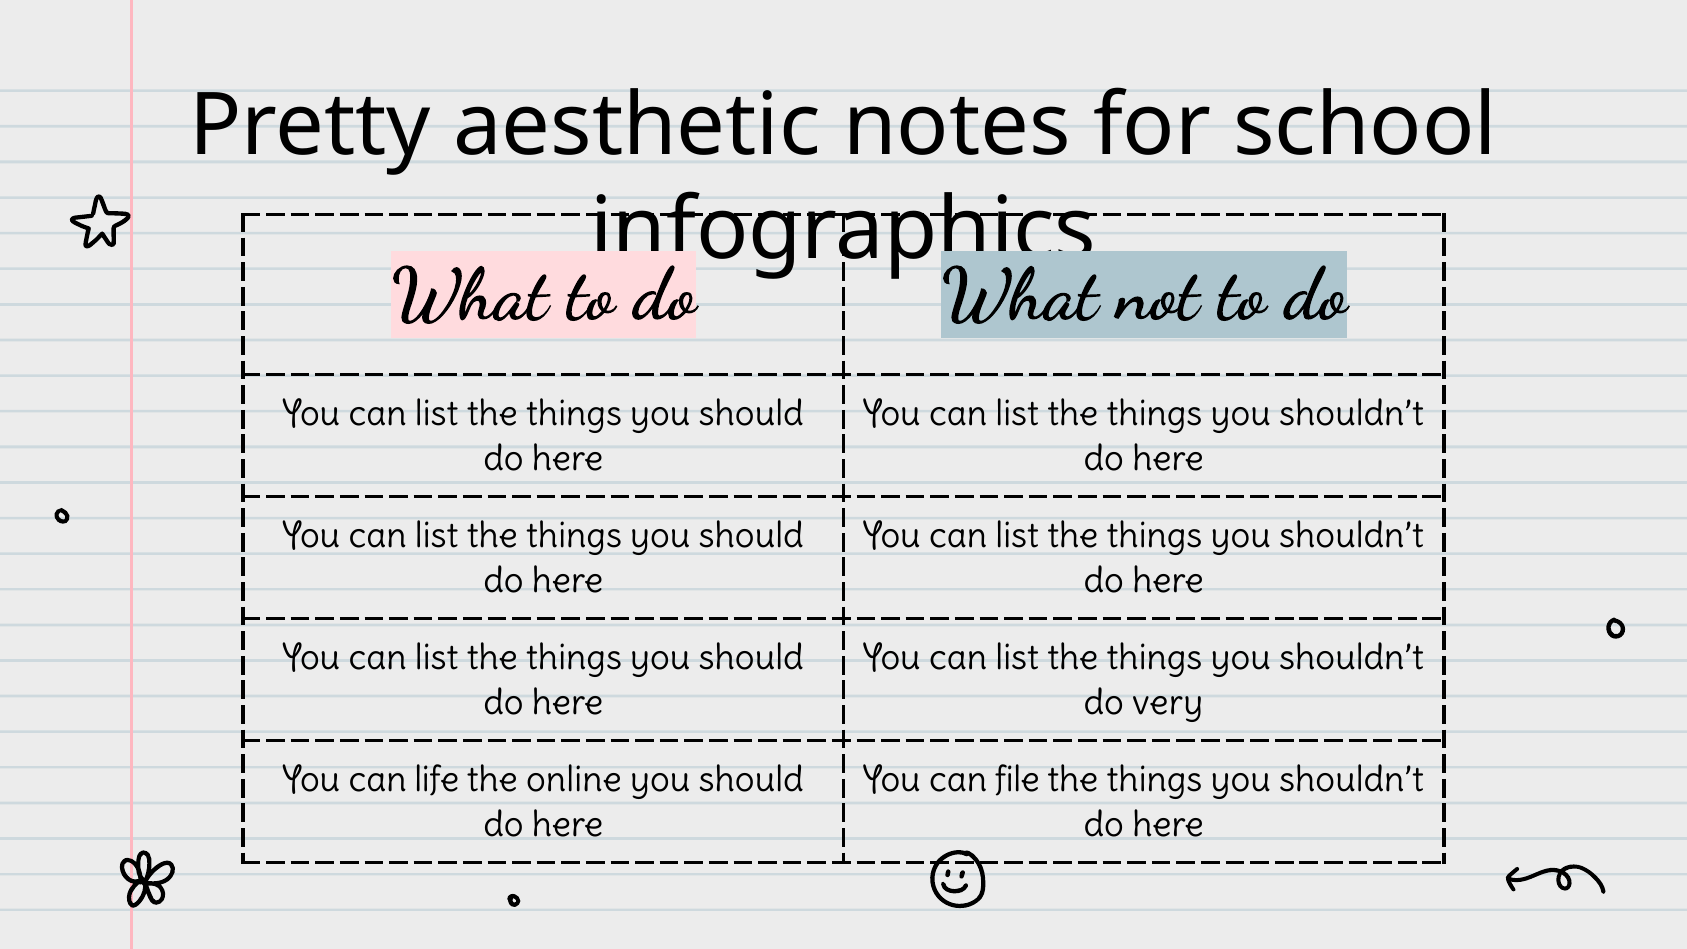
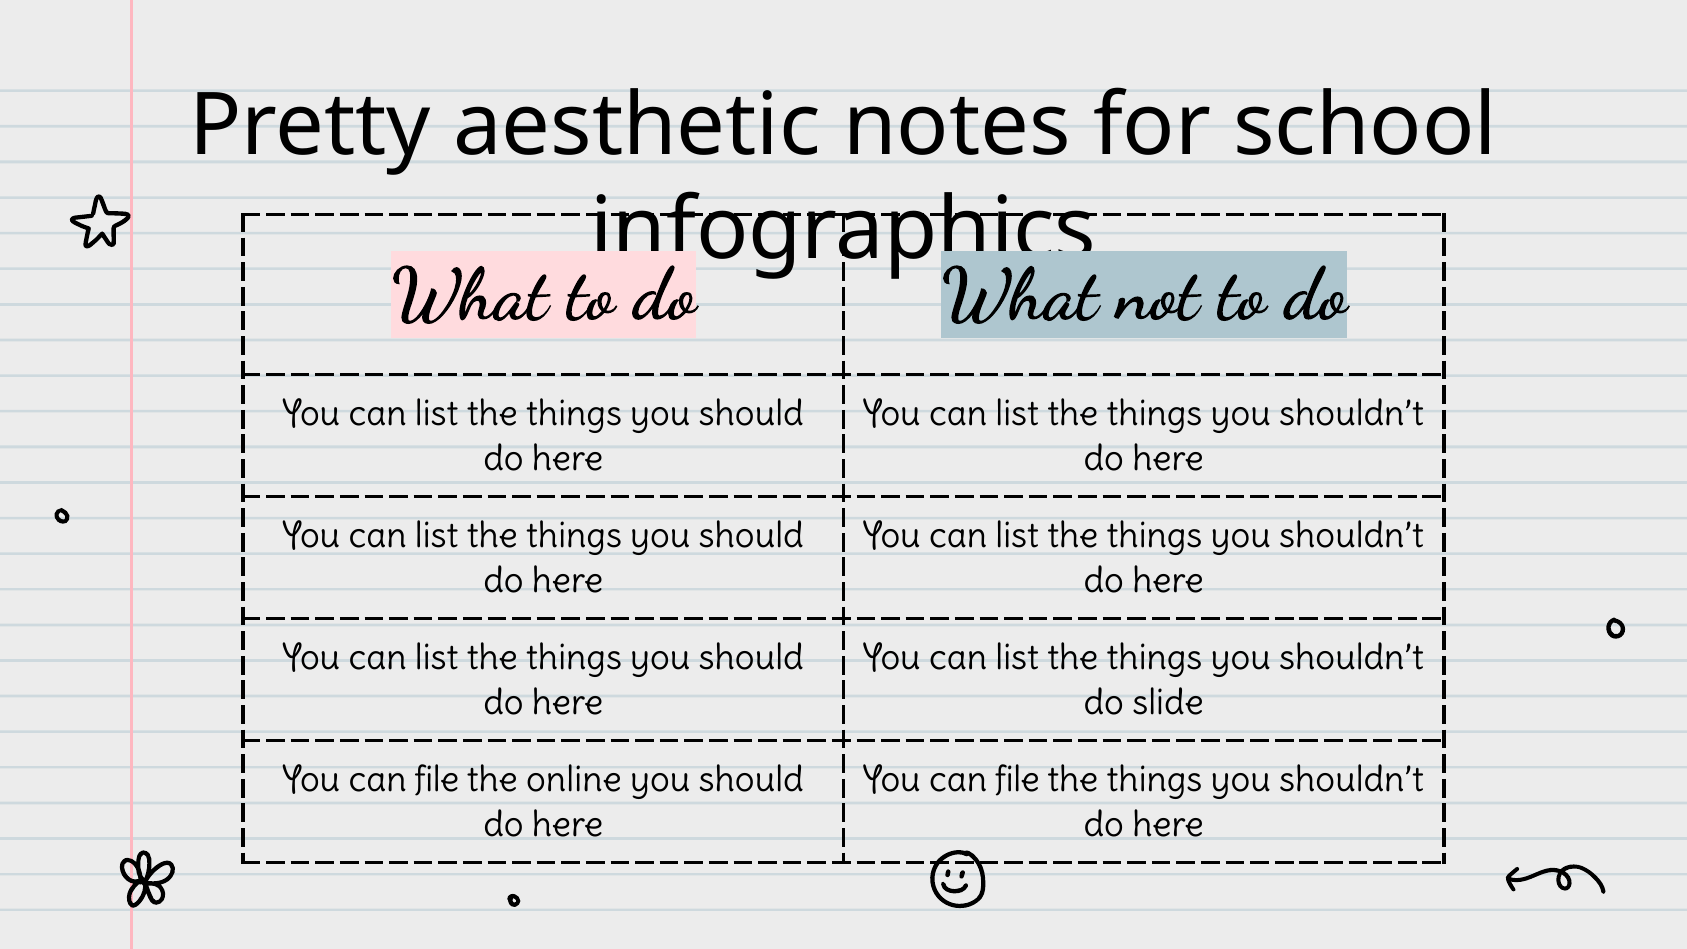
very: very -> slide
life at (437, 780): life -> file
